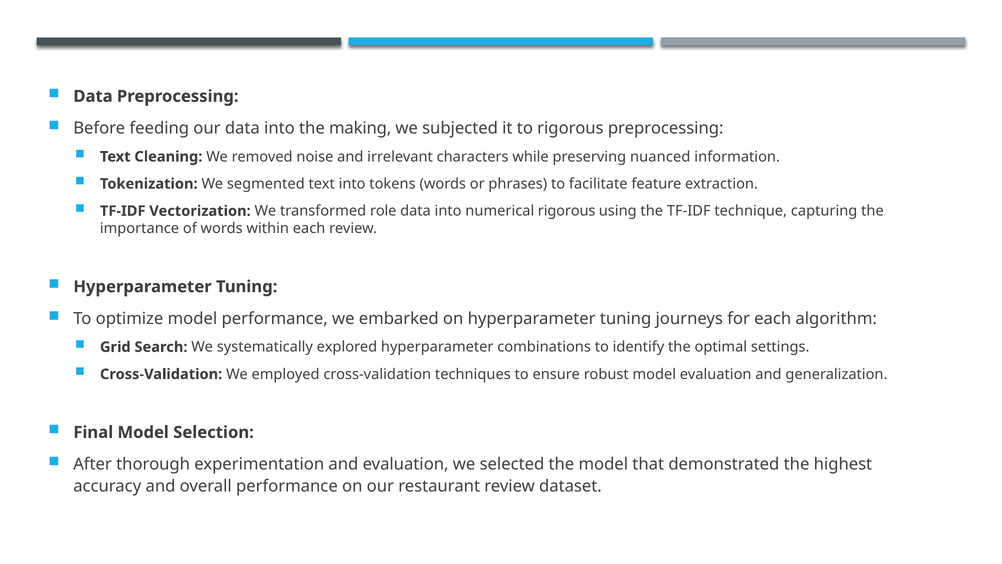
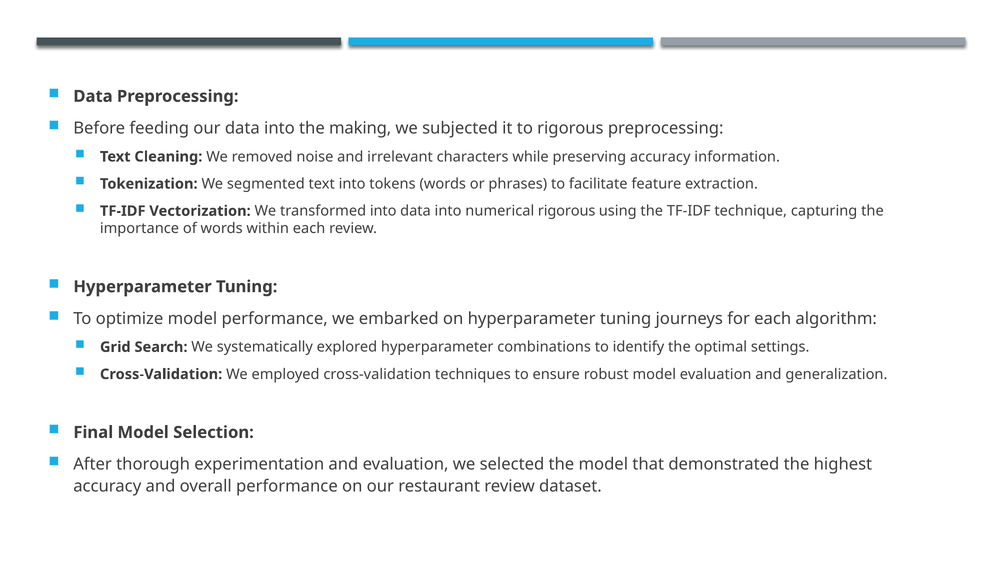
preserving nuanced: nuanced -> accuracy
transformed role: role -> into
